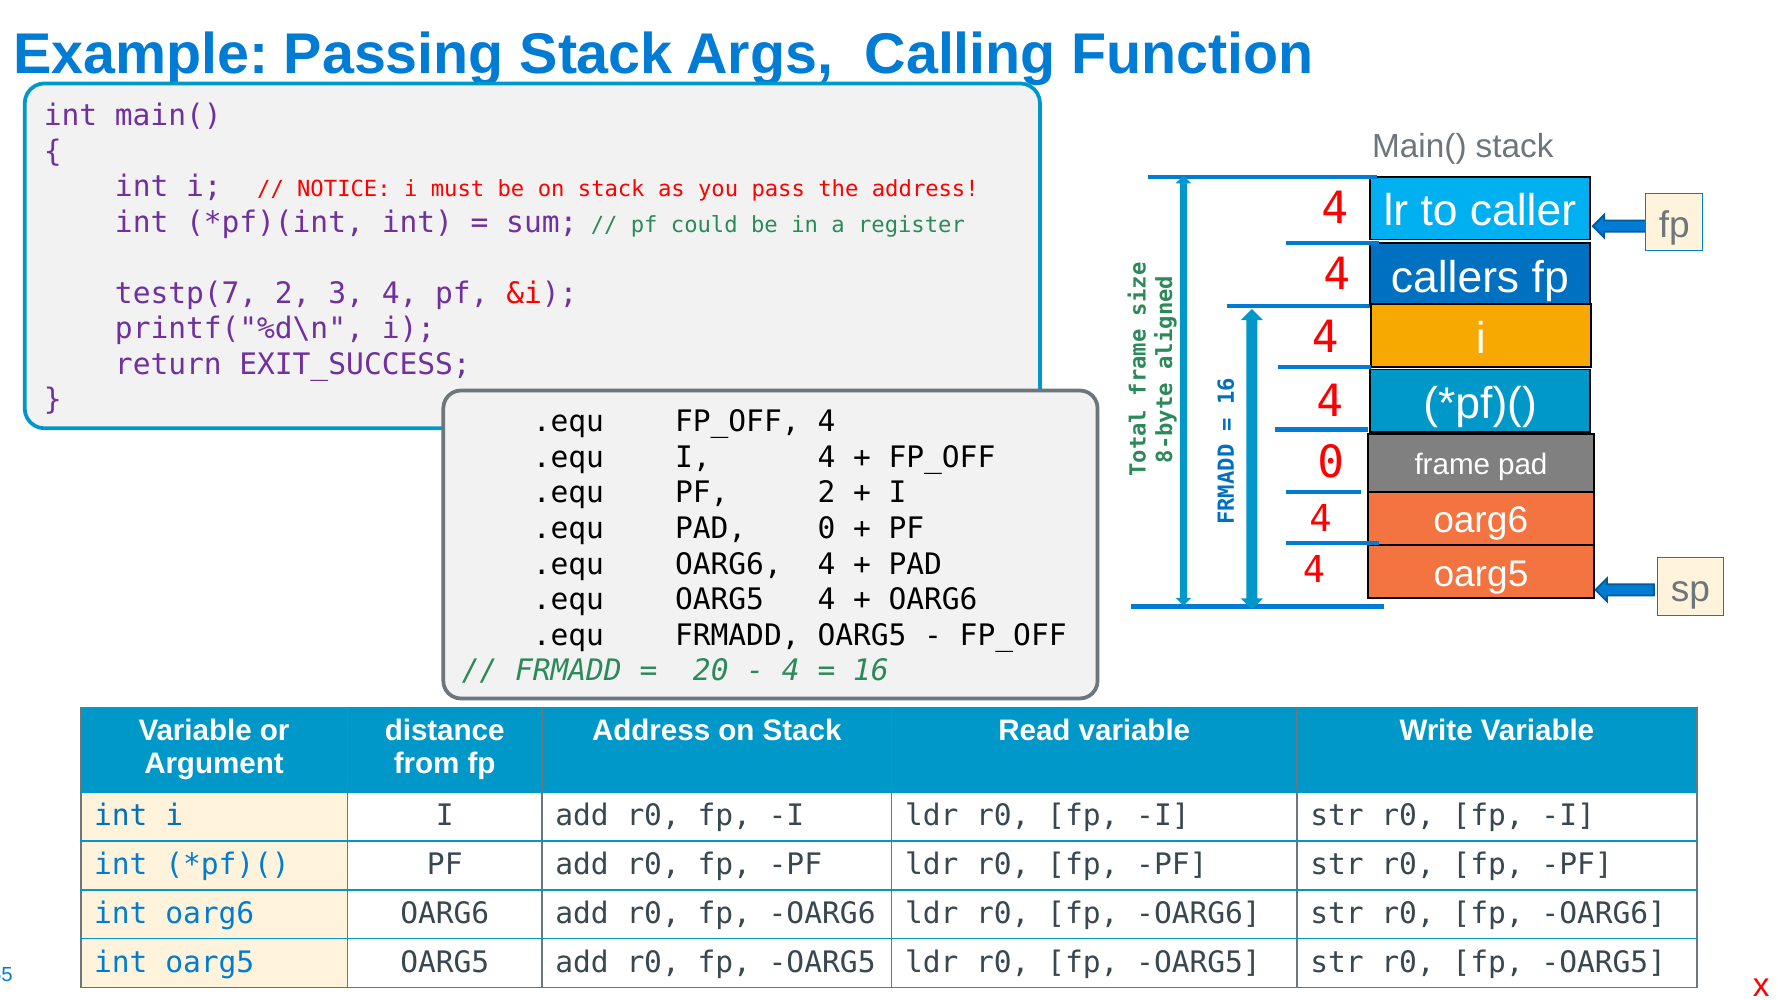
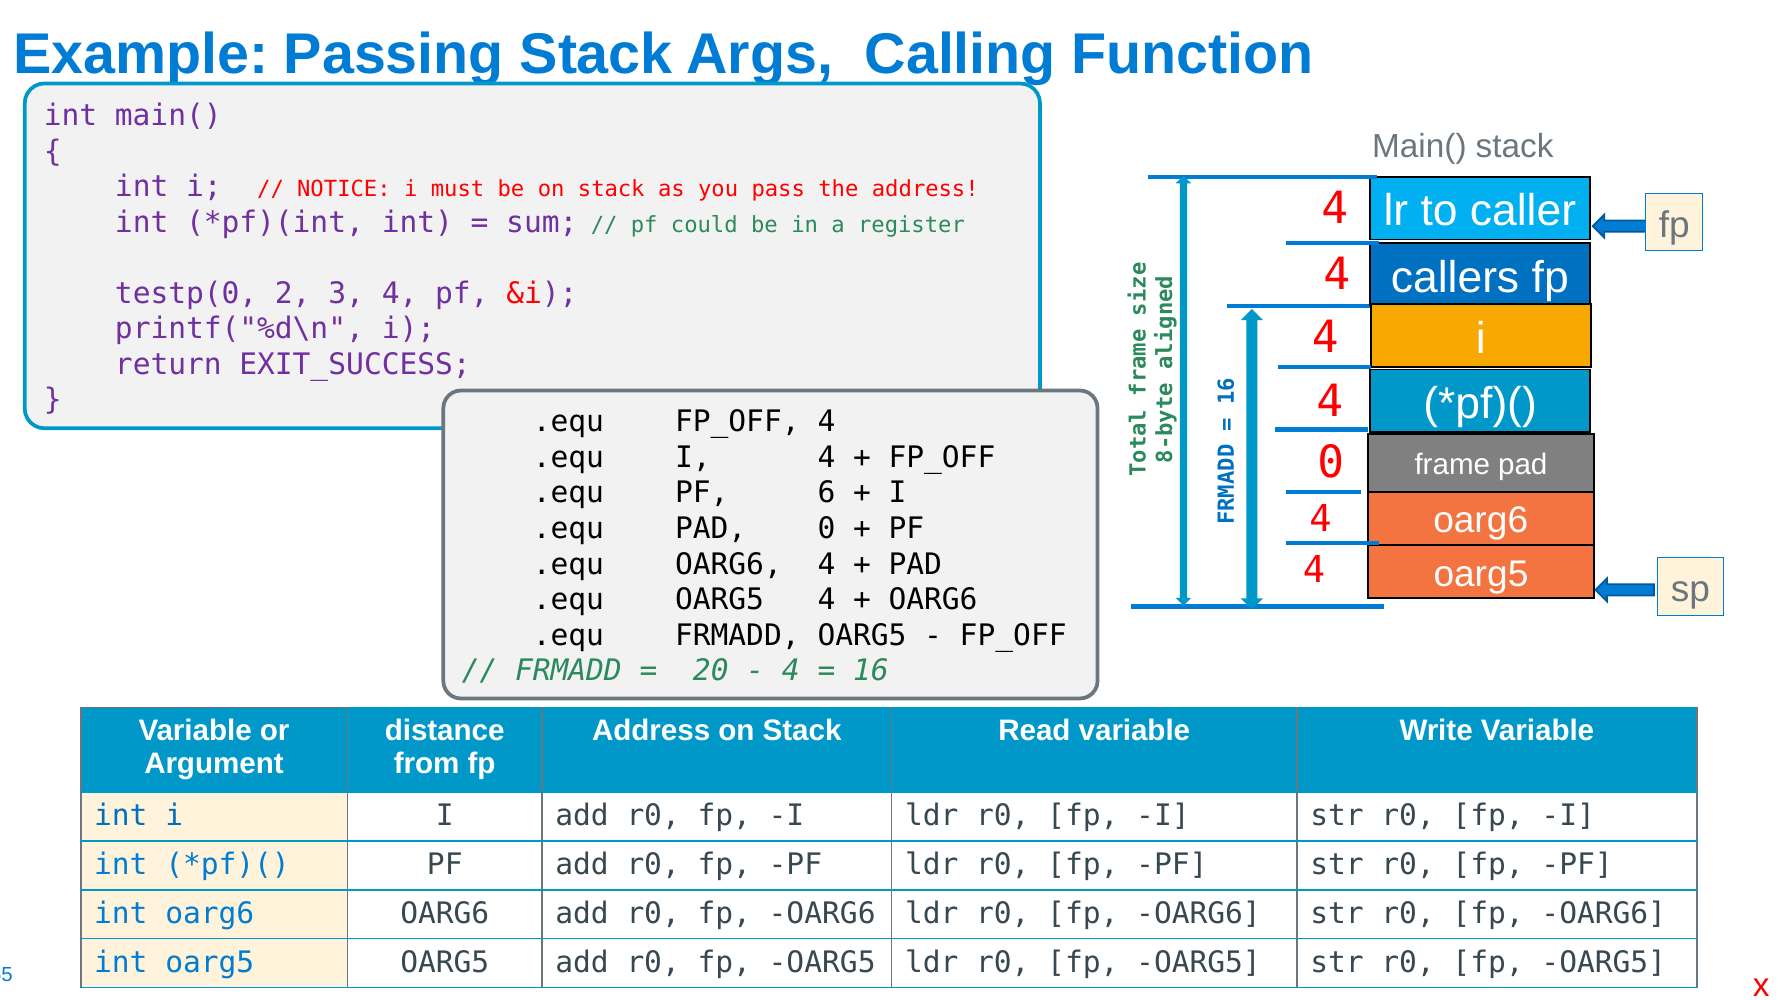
testp(7: testp(7 -> testp(0
PF 2: 2 -> 6
